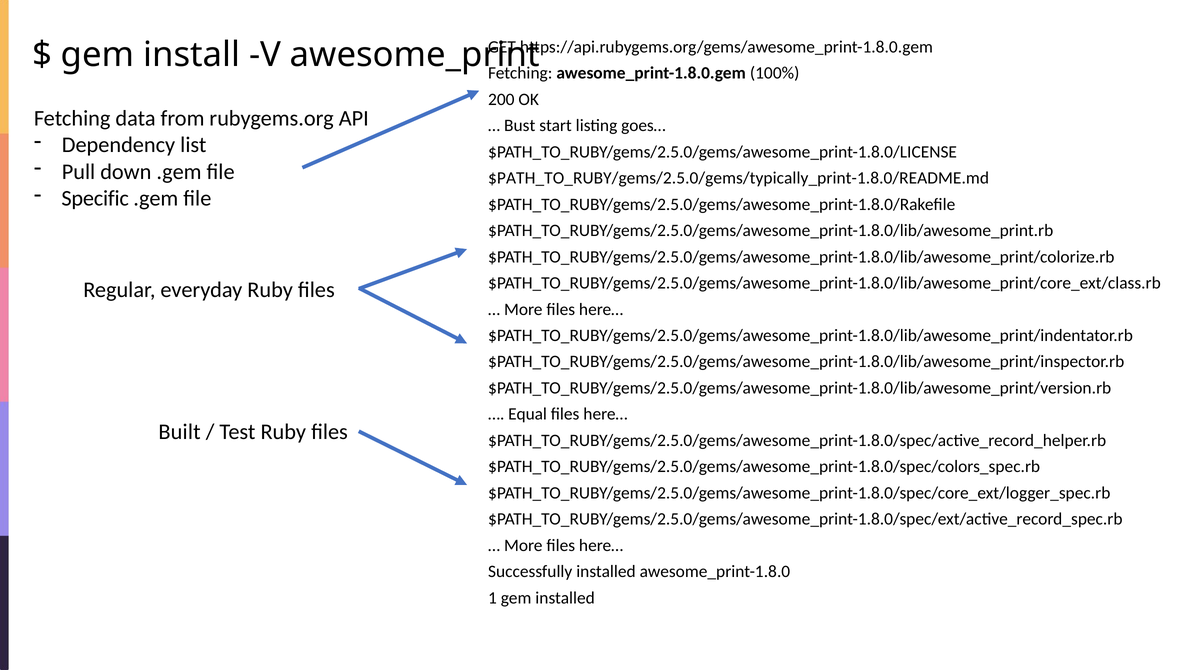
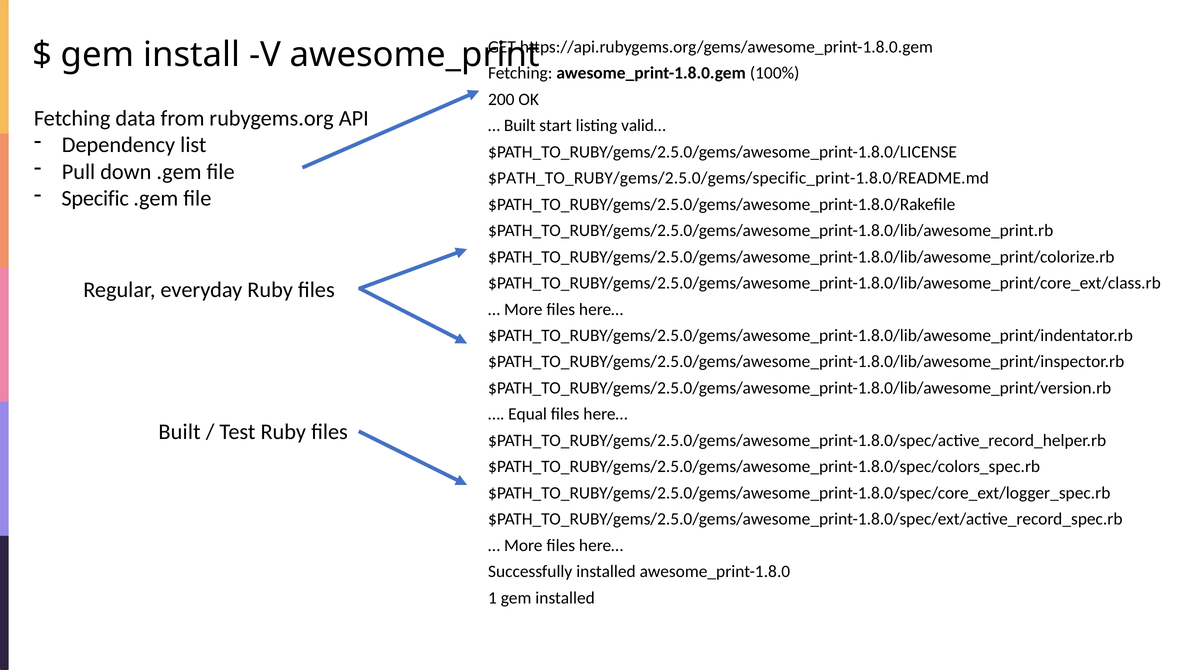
Bust at (520, 126): Bust -> Built
goes…: goes… -> valid…
$PATH_TO_RUBY/gems/2.5.0/gems/typically_print-1.8.0/README.md: $PATH_TO_RUBY/gems/2.5.0/gems/typically_print-1.8.0/README.md -> $PATH_TO_RUBY/gems/2.5.0/gems/specific_print-1.8.0/README.md
